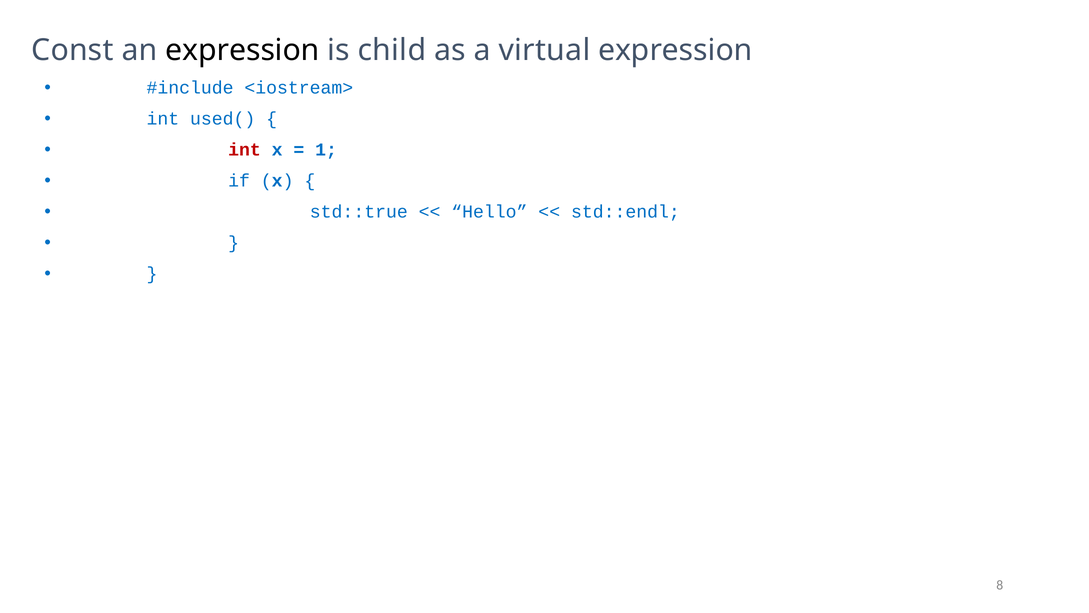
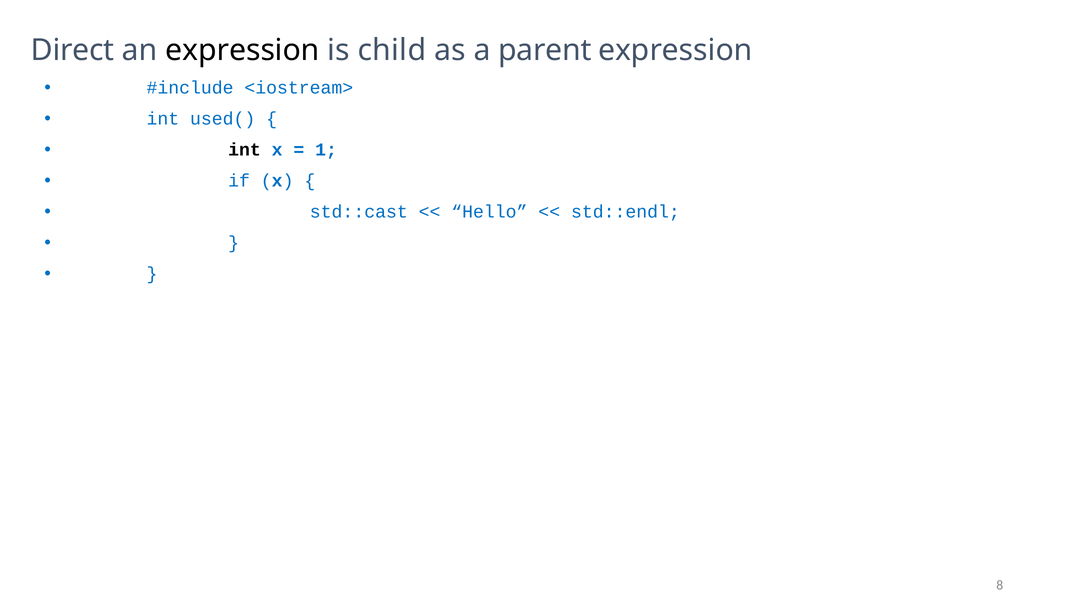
Const: Const -> Direct
virtual: virtual -> parent
int at (244, 150) colour: red -> black
std::true: std::true -> std::cast
